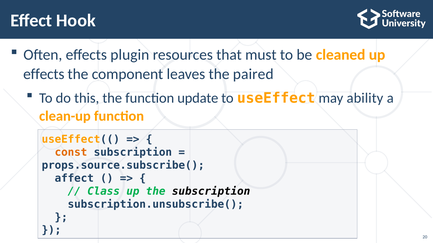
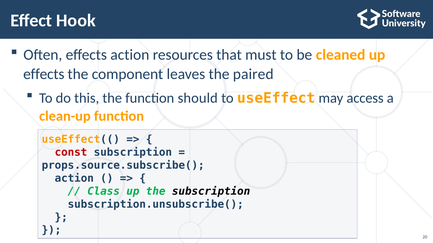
effects plugin: plugin -> action
update: update -> should
ability: ability -> access
const colour: orange -> red
affect at (74, 179): affect -> action
